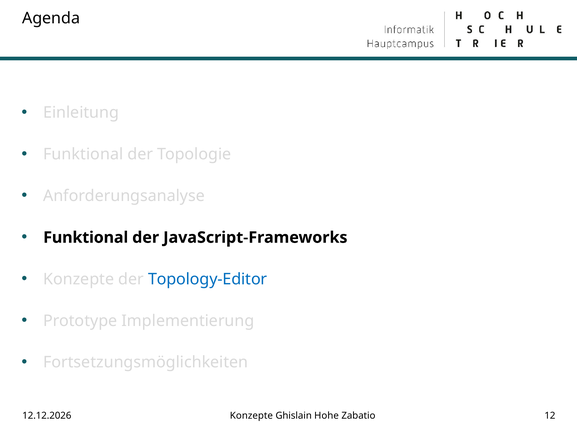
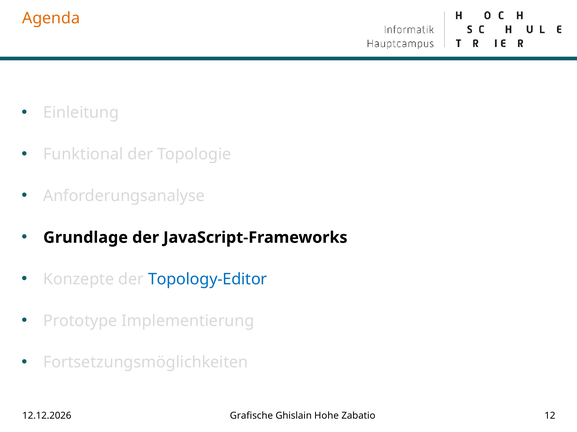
Agenda colour: black -> orange
Funktional at (86, 238): Funktional -> Grundlage
Konzepte at (251, 416): Konzepte -> Grafische
